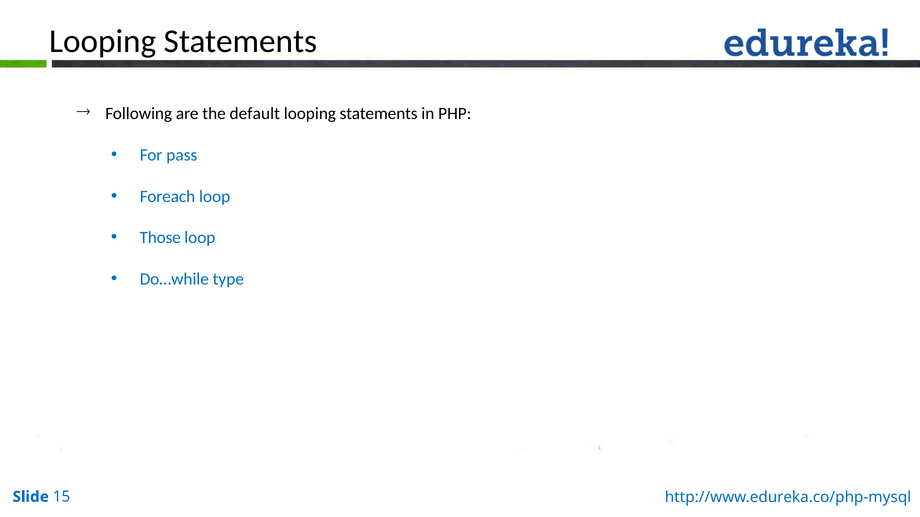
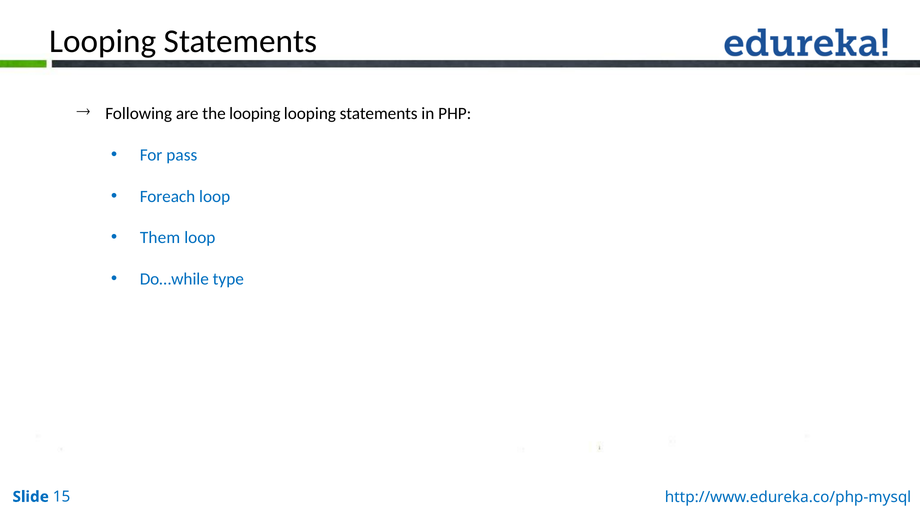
the default: default -> looping
Those: Those -> Them
